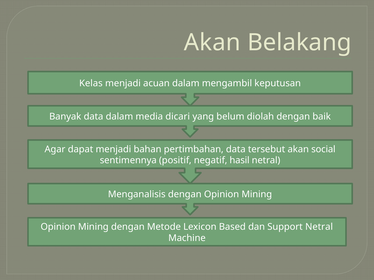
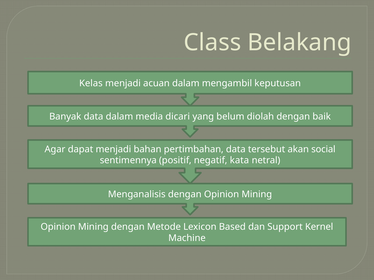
Akan at (212, 43): Akan -> Class
hasil: hasil -> kata
Support Netral: Netral -> Kernel
